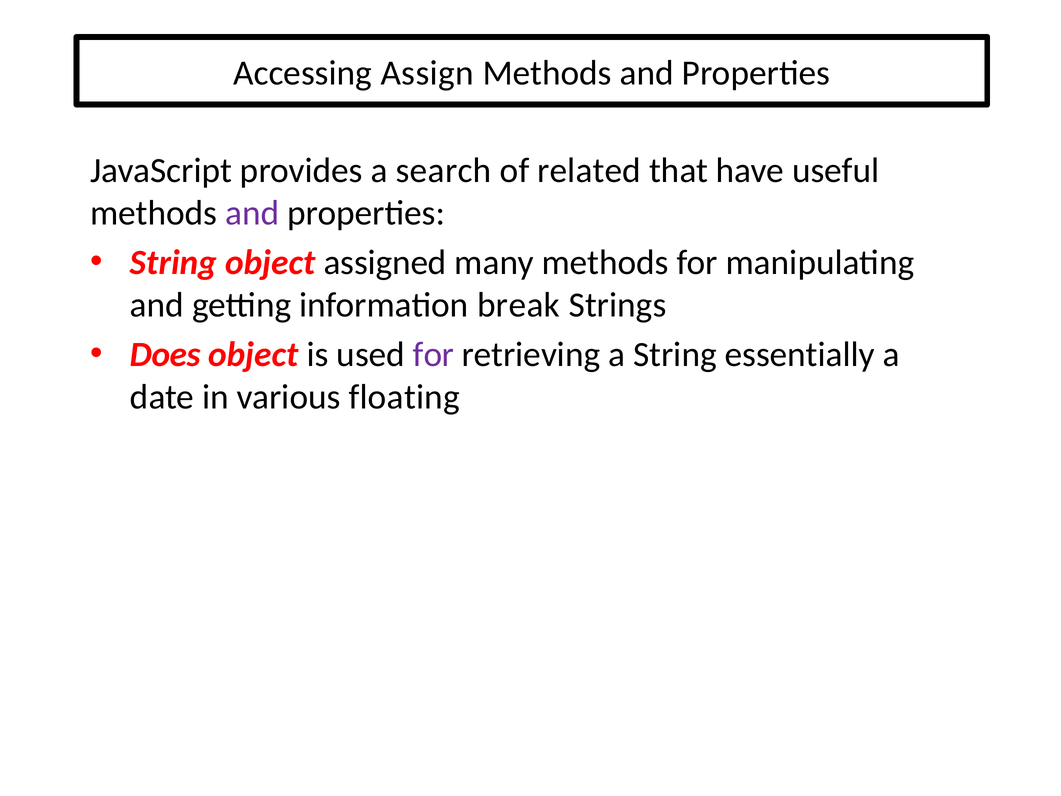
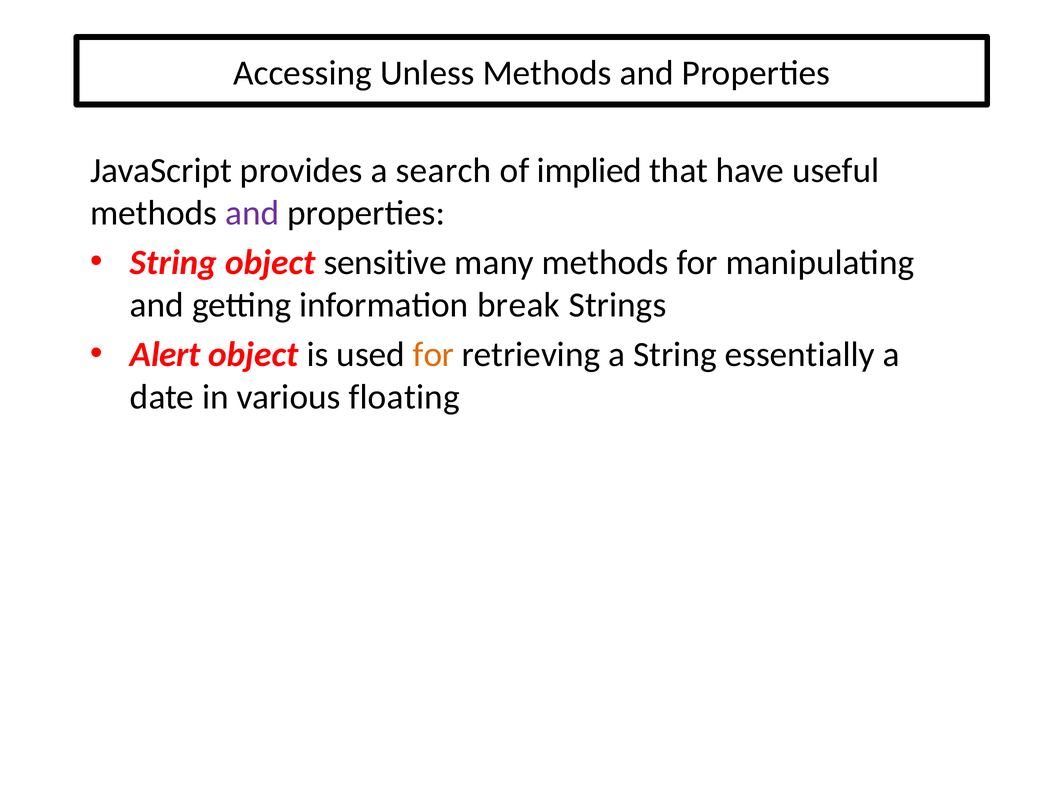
Assign: Assign -> Unless
related: related -> implied
assigned: assigned -> sensitive
Does: Does -> Alert
for at (434, 354) colour: purple -> orange
